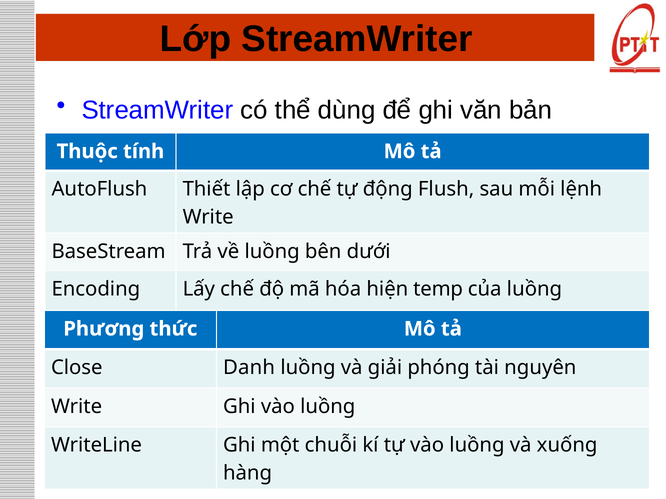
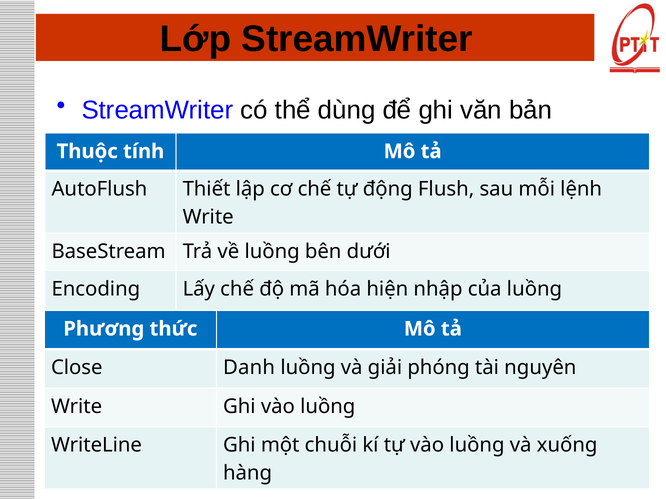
temp: temp -> nhập
